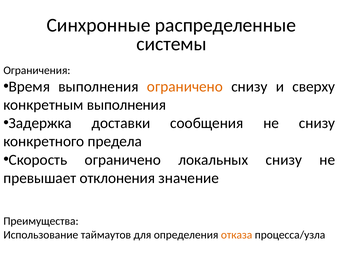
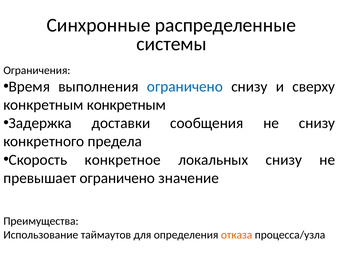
ограничено at (185, 87) colour: orange -> blue
конкретным выполнения: выполнения -> конкретным
Скорость ограничено: ограничено -> конкретное
превышает отклонения: отклонения -> ограничено
